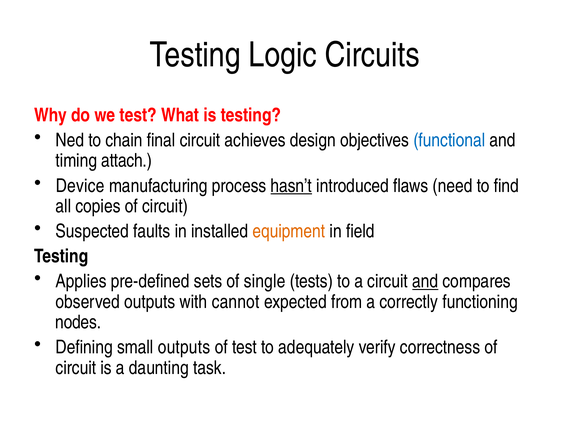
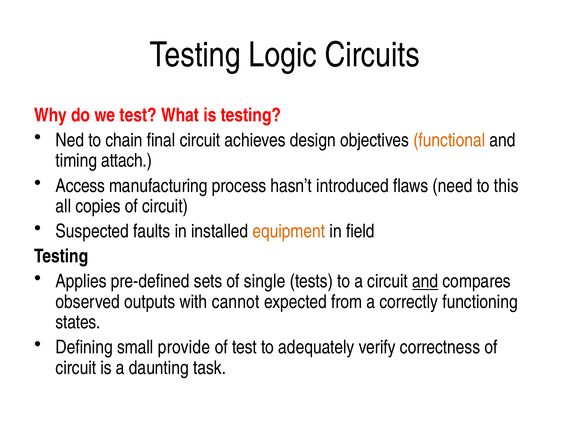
functional colour: blue -> orange
Device: Device -> Access
hasn’t underline: present -> none
find: find -> this
nodes: nodes -> states
small outputs: outputs -> provide
